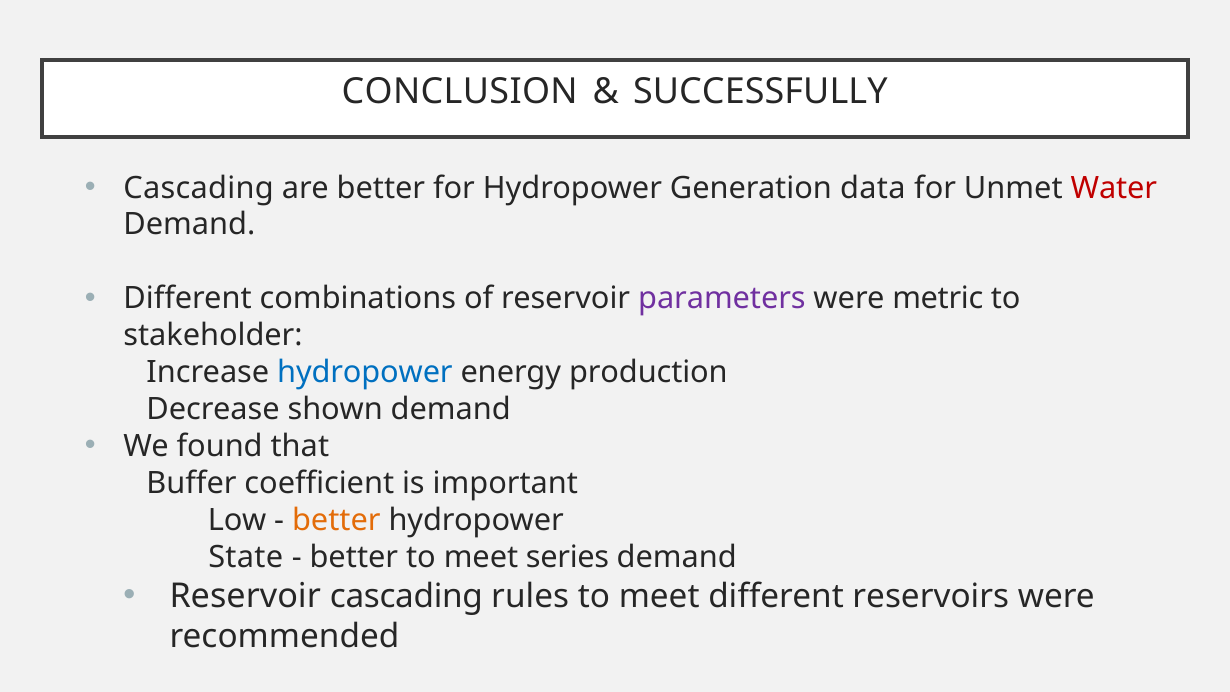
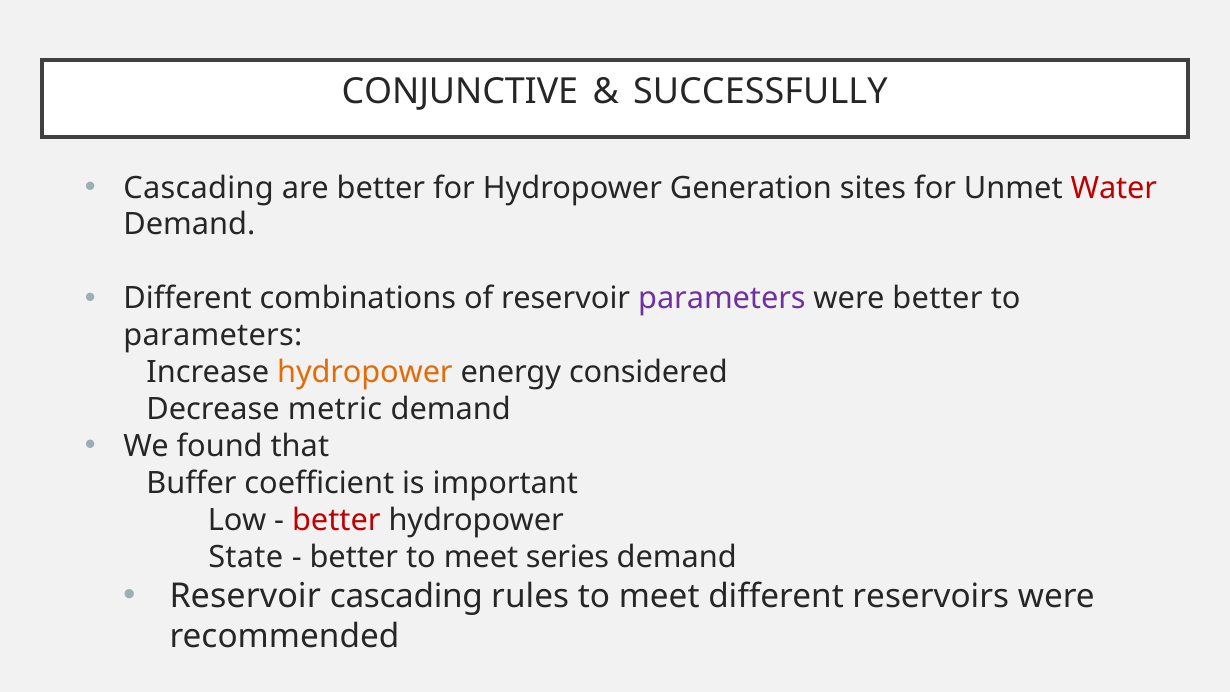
CONCLUSION: CONCLUSION -> CONJUNCTIVE
data: data -> sites
were metric: metric -> better
stakeholder at (213, 336): stakeholder -> parameters
hydropower at (365, 372) colour: blue -> orange
production: production -> considered
shown: shown -> metric
better at (336, 520) colour: orange -> red
